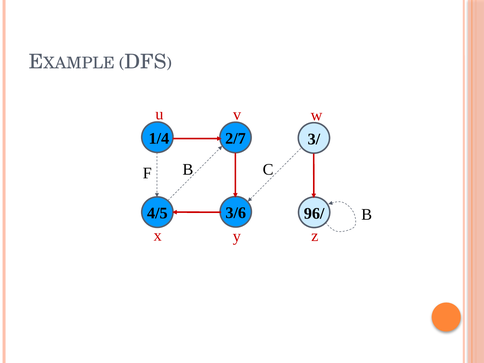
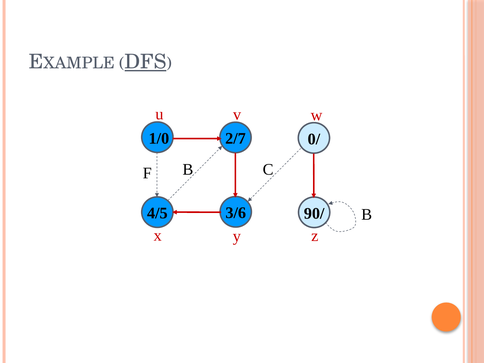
DFS underline: none -> present
1/4: 1/4 -> 1/0
3/: 3/ -> 0/
96/: 96/ -> 90/
